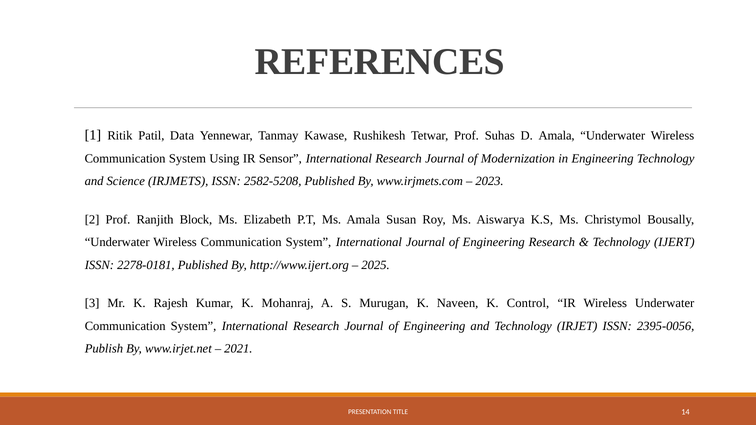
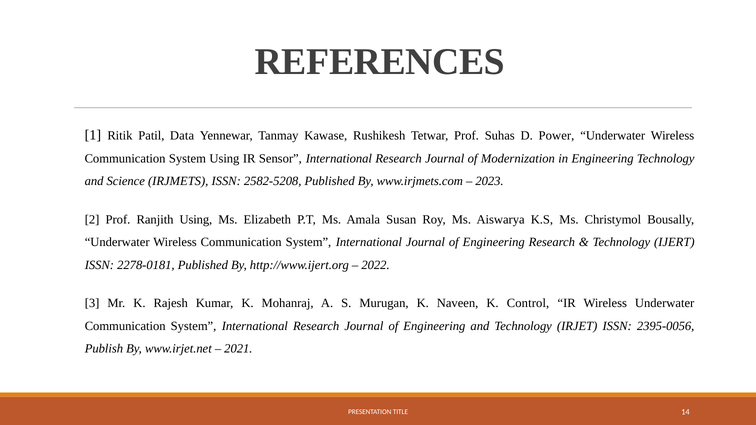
D Amala: Amala -> Power
Ranjith Block: Block -> Using
2025: 2025 -> 2022
